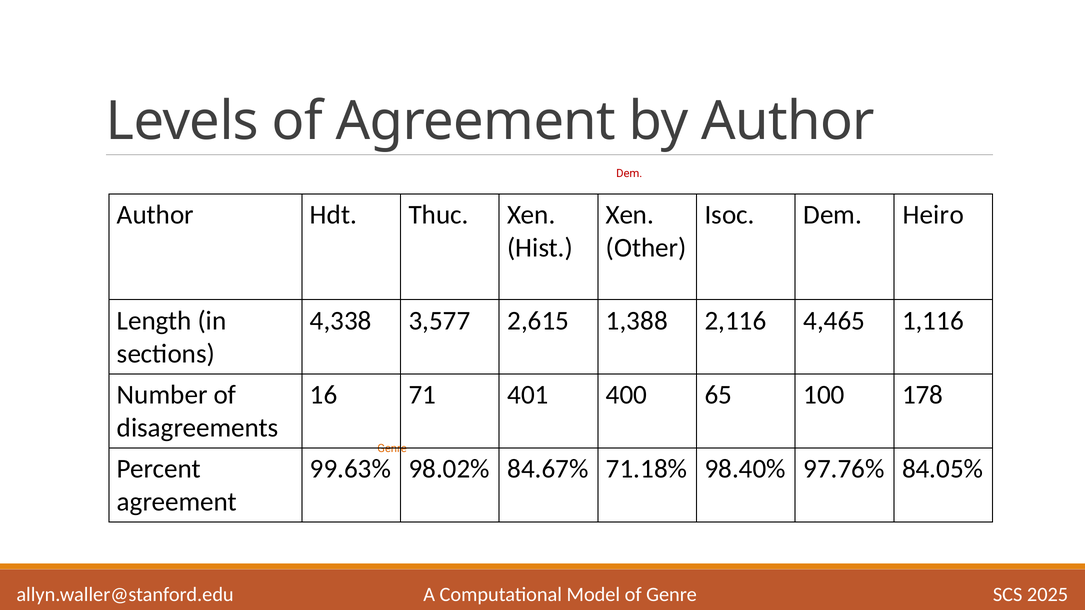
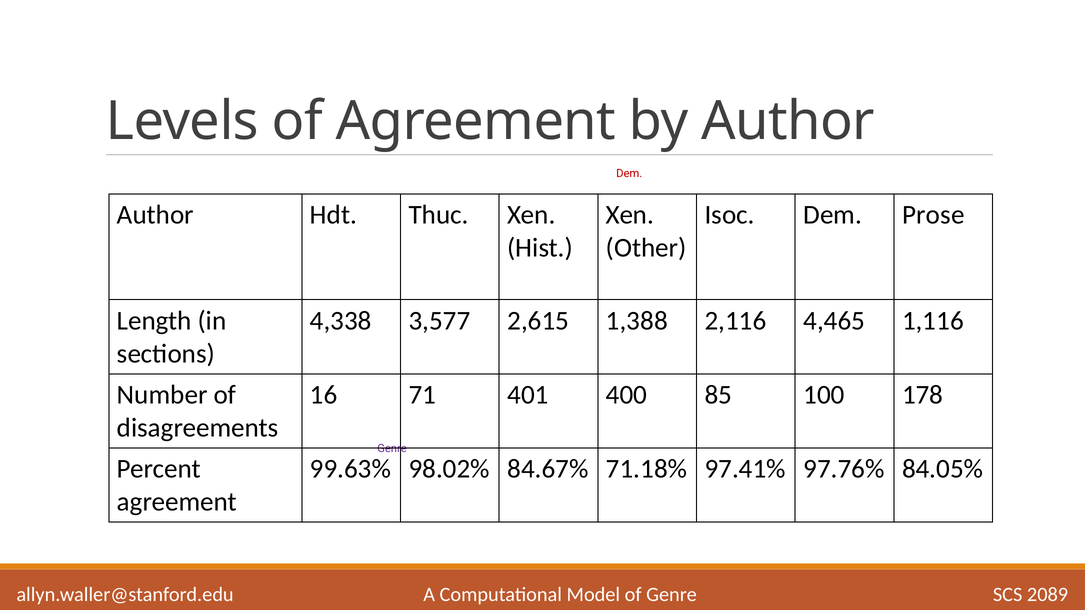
Heiro: Heiro -> Prose
65: 65 -> 85
Genre at (392, 449) colour: orange -> purple
98.40%: 98.40% -> 97.41%
2025: 2025 -> 2089
